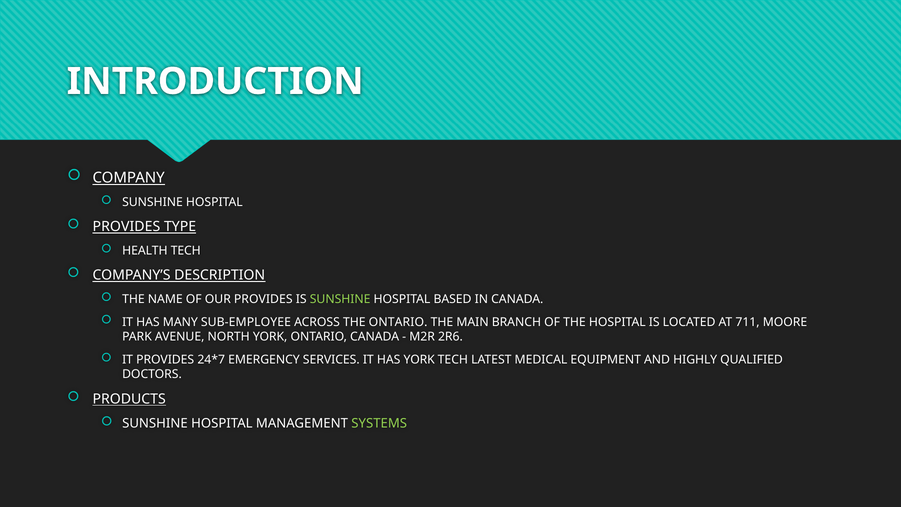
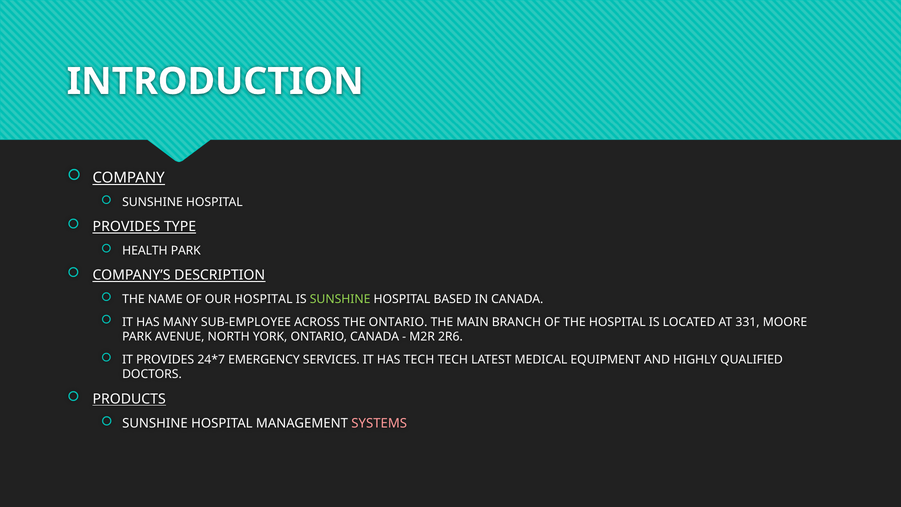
HEALTH TECH: TECH -> PARK
OUR PROVIDES: PROVIDES -> HOSPITAL
711: 711 -> 331
HAS YORK: YORK -> TECH
SYSTEMS colour: light green -> pink
